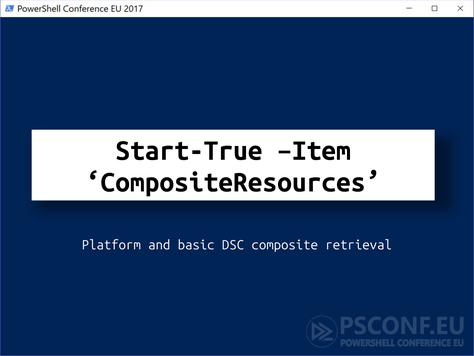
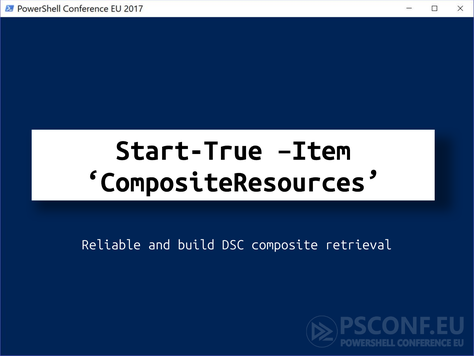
Platform: Platform -> Reliable
basic: basic -> build
